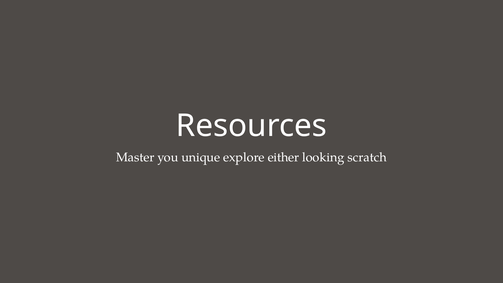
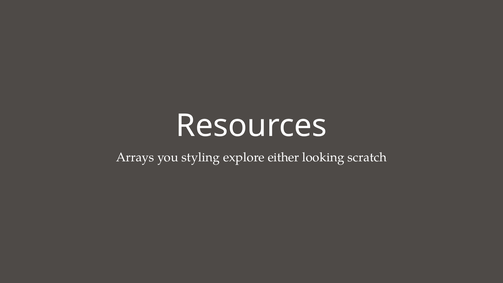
Master: Master -> Arrays
unique: unique -> styling
